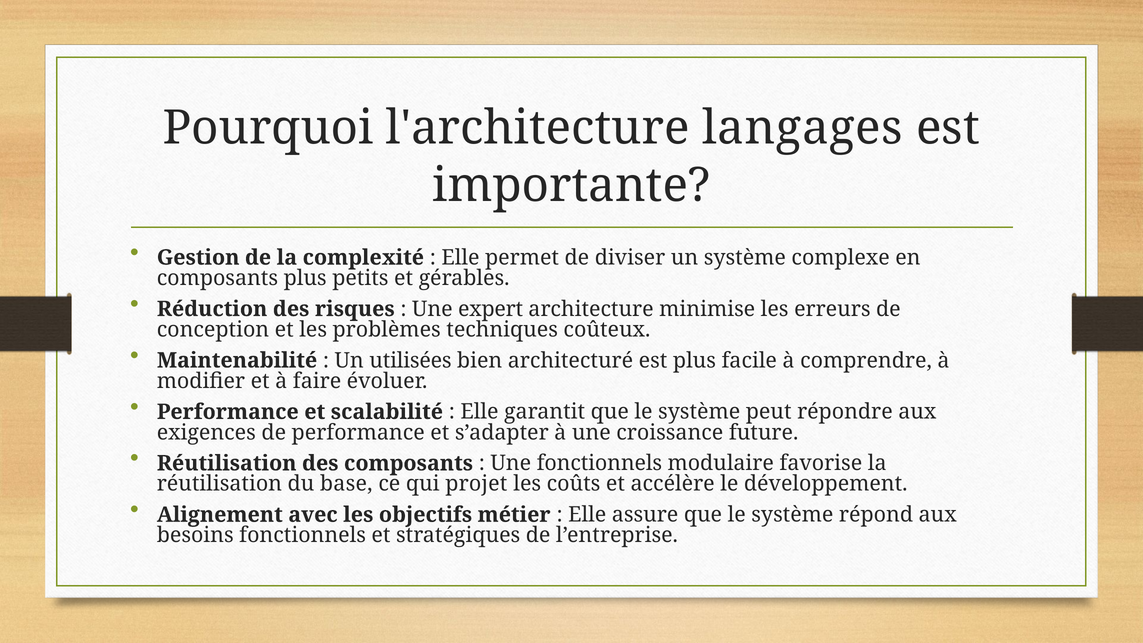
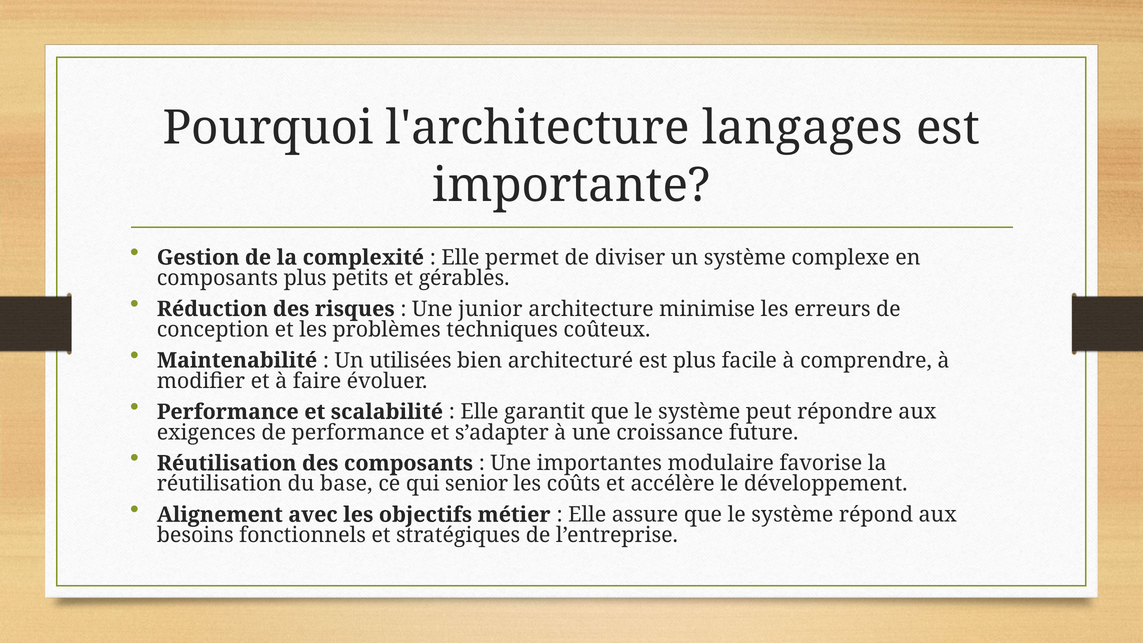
expert: expert -> junior
Une fonctionnels: fonctionnels -> importantes
projet: projet -> senior
